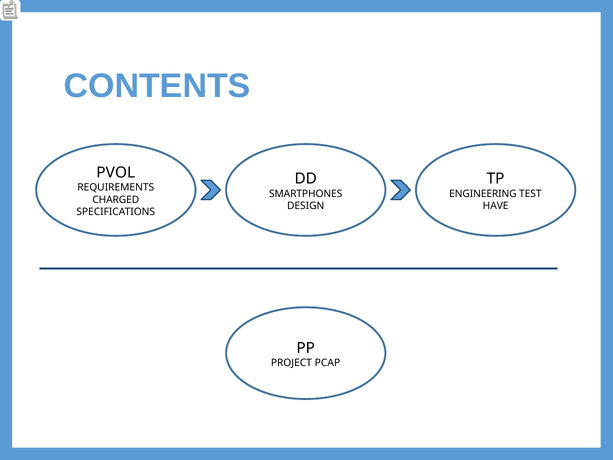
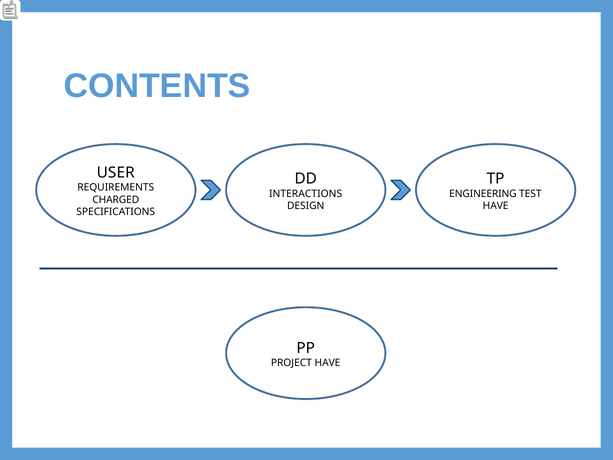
PVOL: PVOL -> USER
SMARTPHONES: SMARTPHONES -> INTERACTIONS
PROJECT PCAP: PCAP -> HAVE
